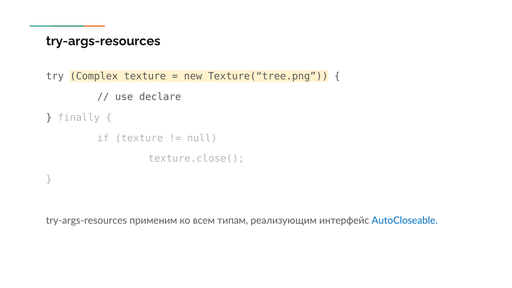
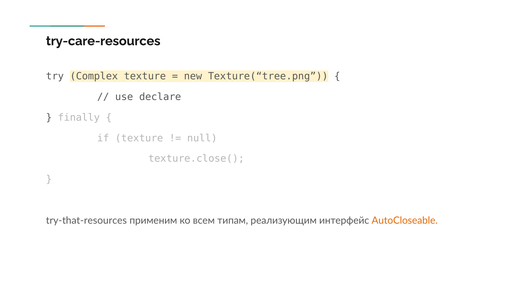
try-args-resources at (103, 41): try-args-resources -> try-care-resources
try-args-resources at (86, 221): try-args-resources -> try-that-resources
AutoCloseable colour: blue -> orange
